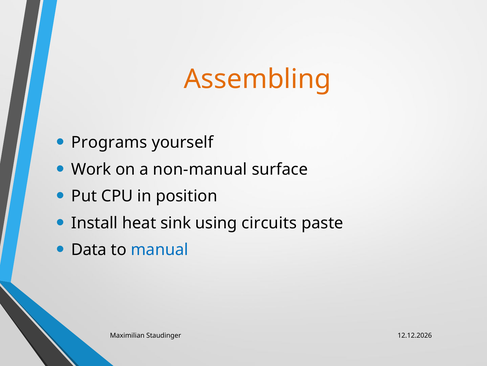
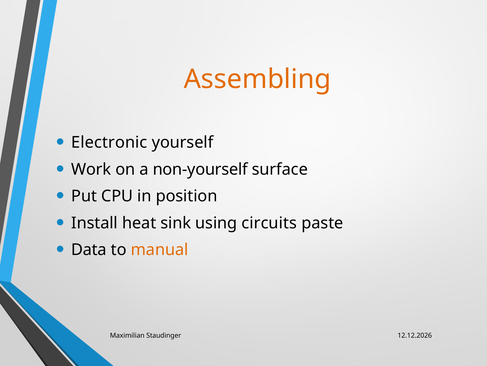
Programs: Programs -> Electronic
non-manual: non-manual -> non-yourself
manual colour: blue -> orange
